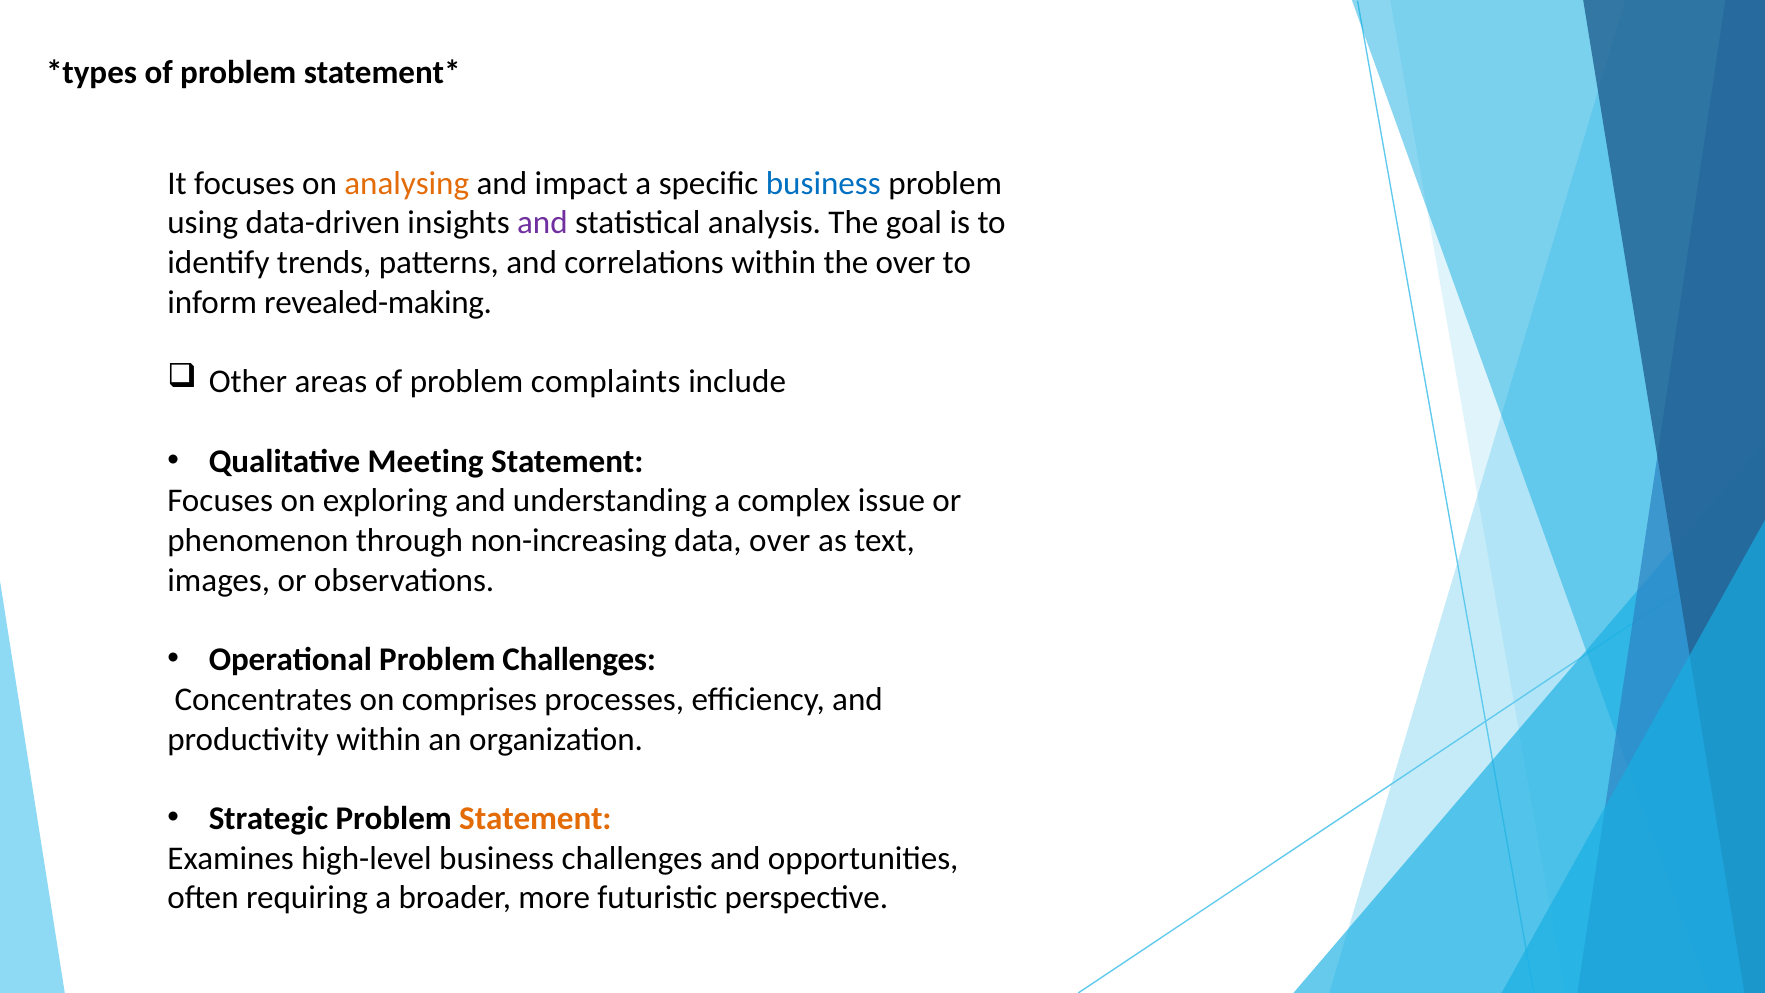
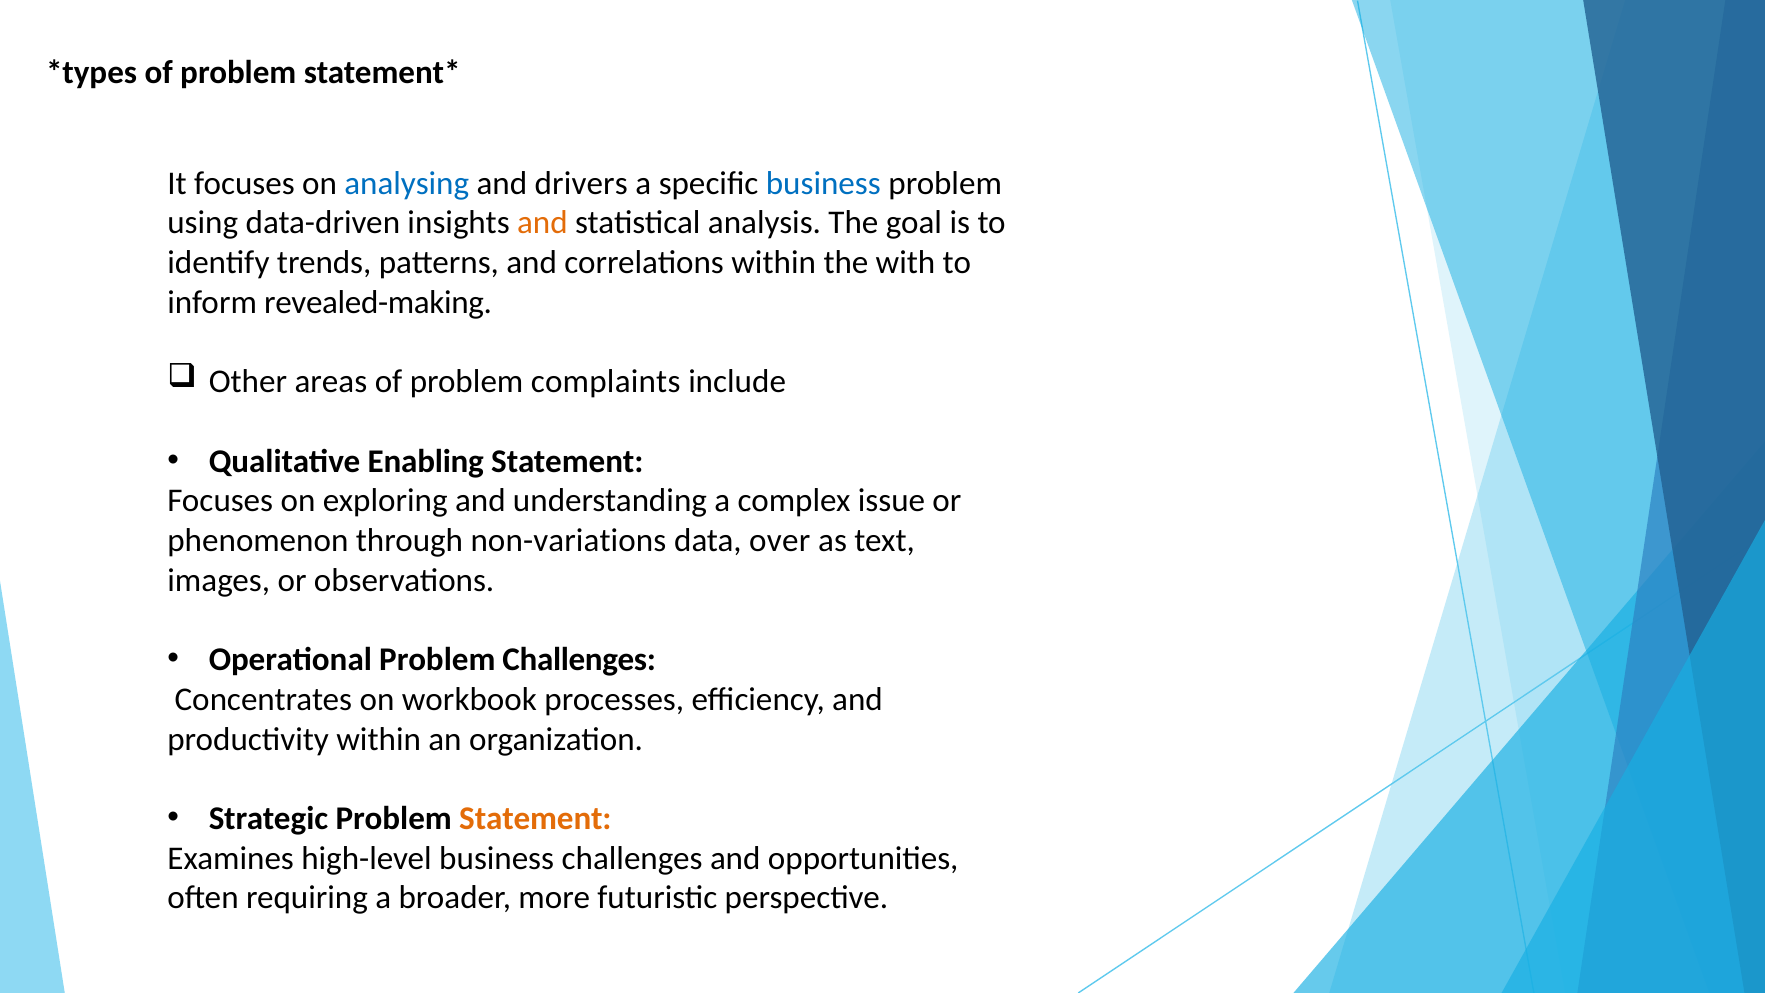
analysing colour: orange -> blue
impact: impact -> drivers
and at (542, 223) colour: purple -> orange
the over: over -> with
Meeting: Meeting -> Enabling
non-increasing: non-increasing -> non-variations
comprises: comprises -> workbook
